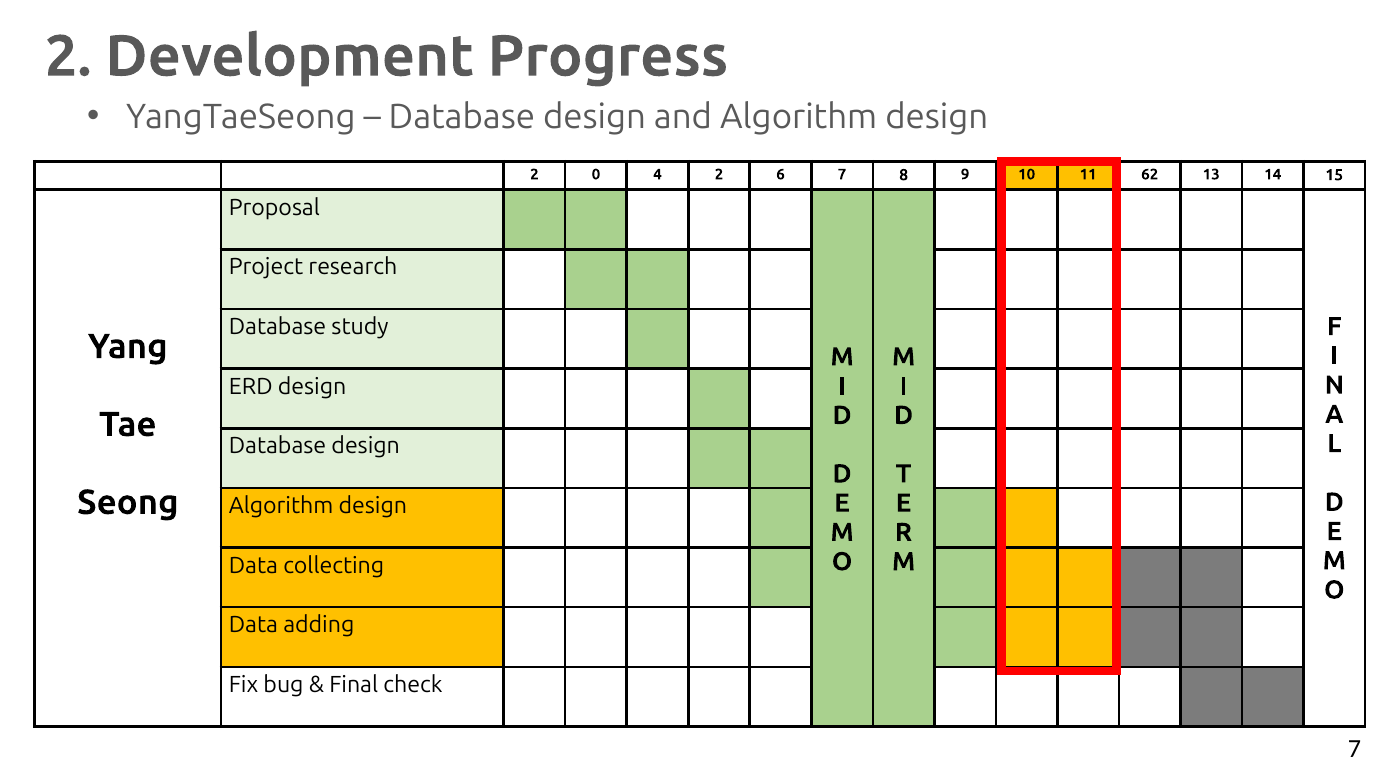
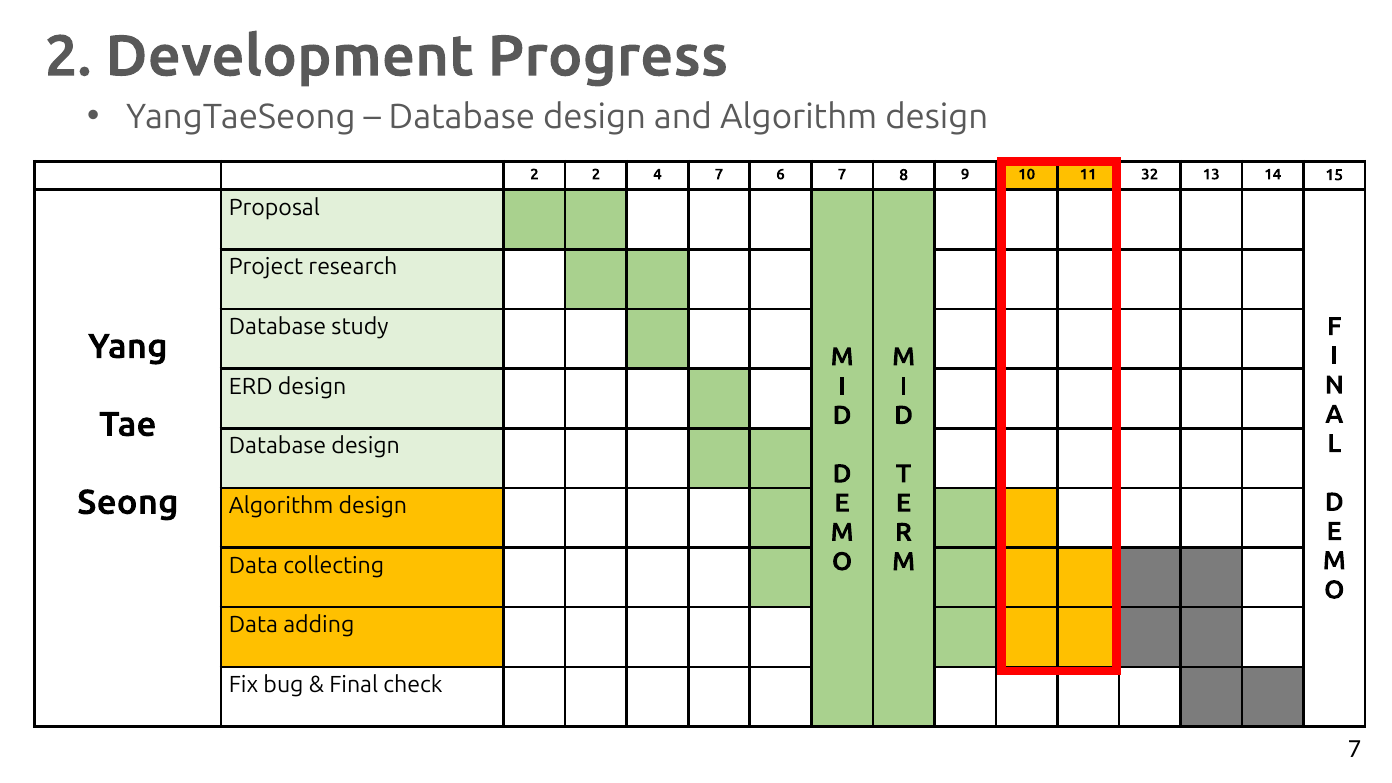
2 0: 0 -> 2
4 2: 2 -> 7
62: 62 -> 32
